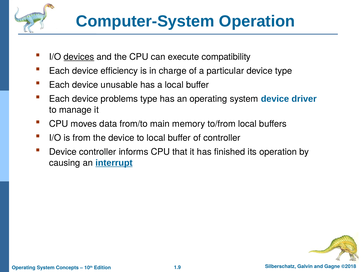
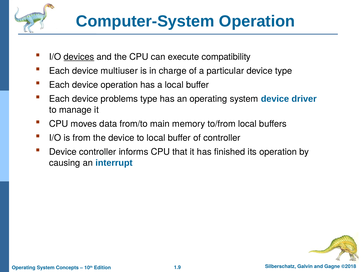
efficiency: efficiency -> multiuser
device unusable: unusable -> operation
interrupt underline: present -> none
